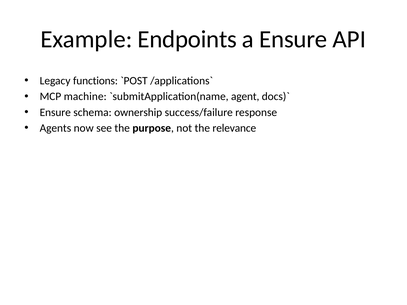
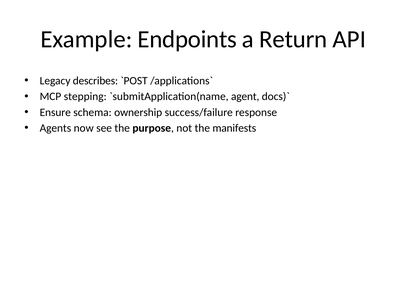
a Ensure: Ensure -> Return
functions: functions -> describes
machine: machine -> stepping
relevance: relevance -> manifests
